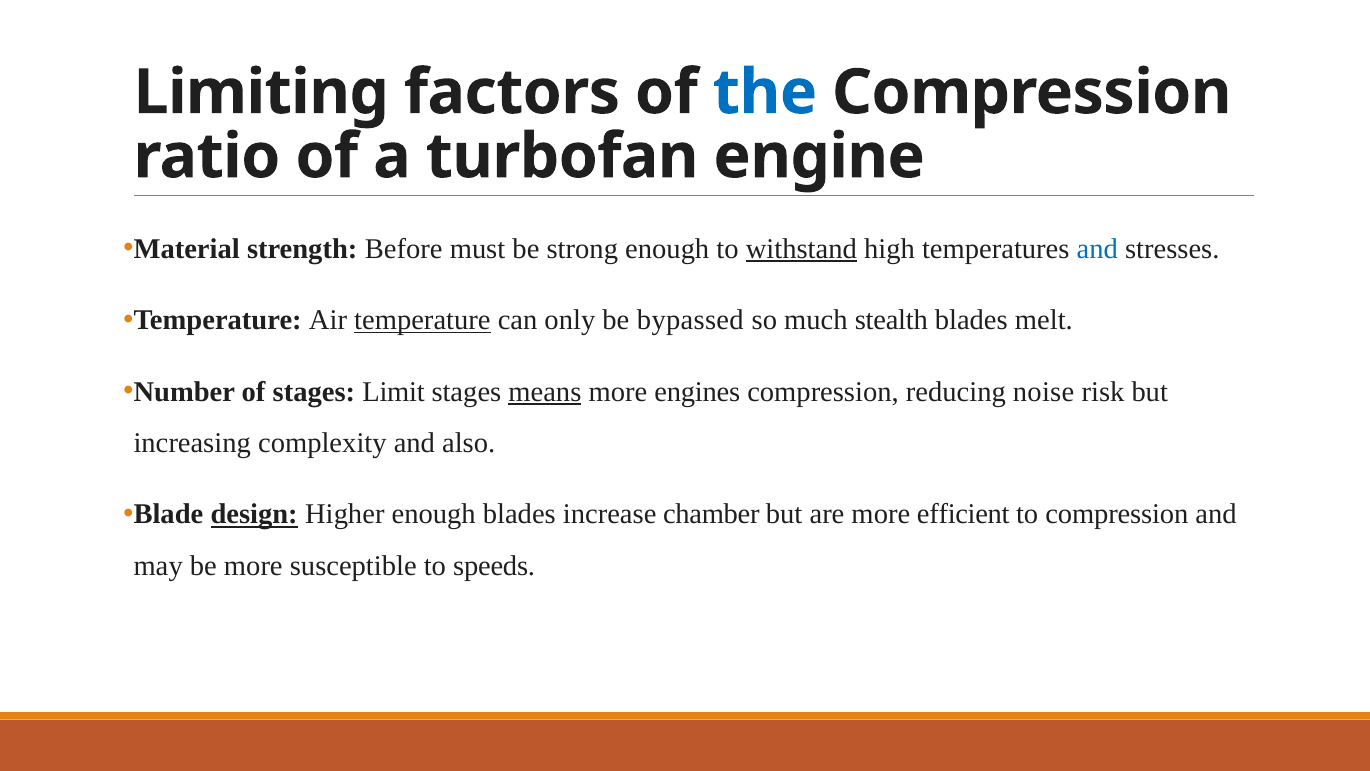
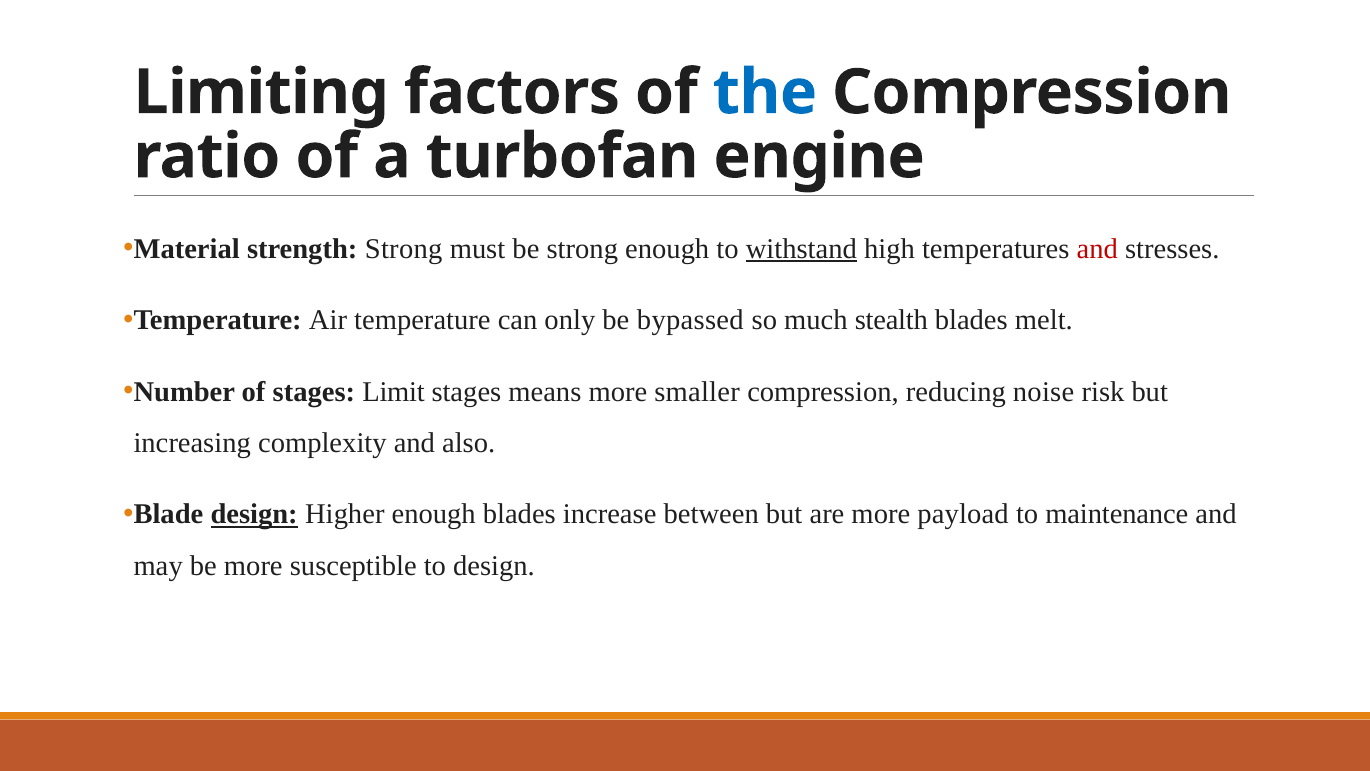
strength Before: Before -> Strong
and at (1097, 249) colour: blue -> red
temperature at (422, 320) underline: present -> none
means underline: present -> none
engines: engines -> smaller
chamber: chamber -> between
efficient: efficient -> payload
to compression: compression -> maintenance
to speeds: speeds -> design
